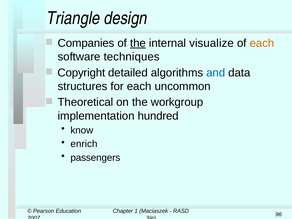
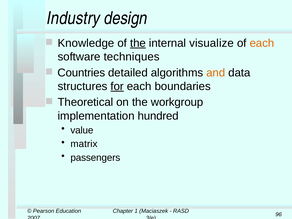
Triangle: Triangle -> Industry
Companies: Companies -> Knowledge
Copyright: Copyright -> Countries
and colour: blue -> orange
for underline: none -> present
uncommon: uncommon -> boundaries
know: know -> value
enrich: enrich -> matrix
